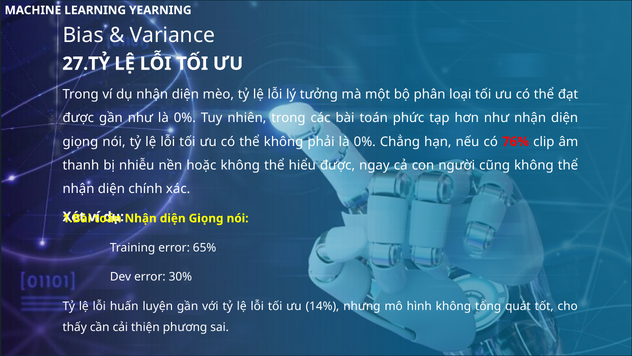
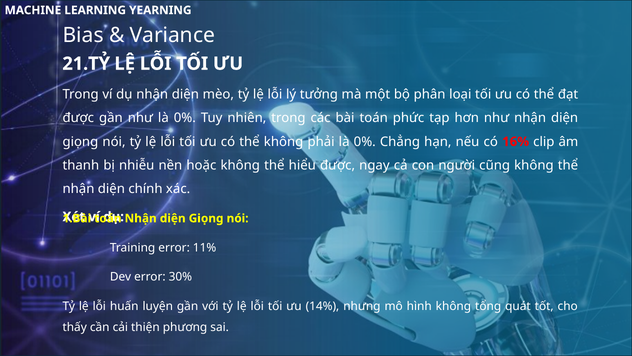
27.TỶ: 27.TỶ -> 21.TỶ
76%: 76% -> 16%
65%: 65% -> 11%
